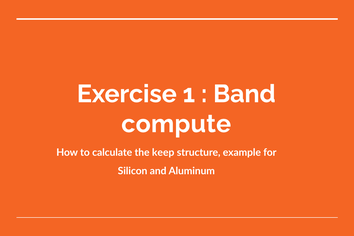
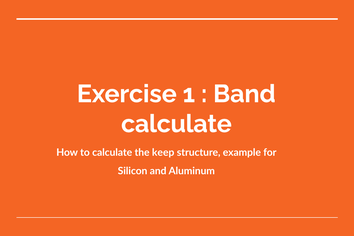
compute at (176, 124): compute -> calculate
